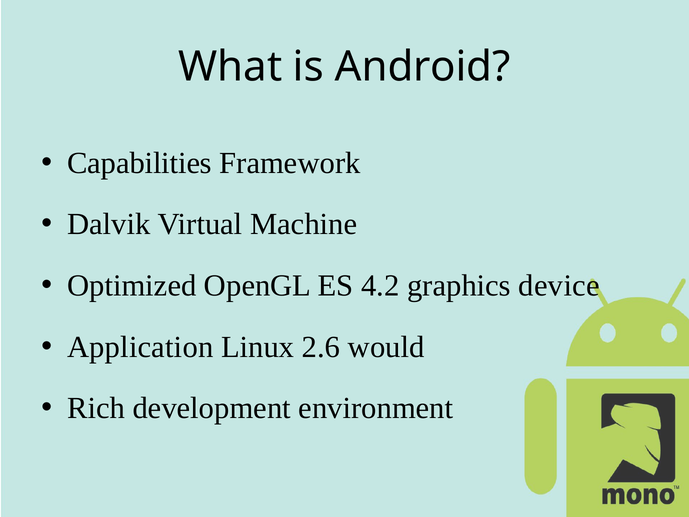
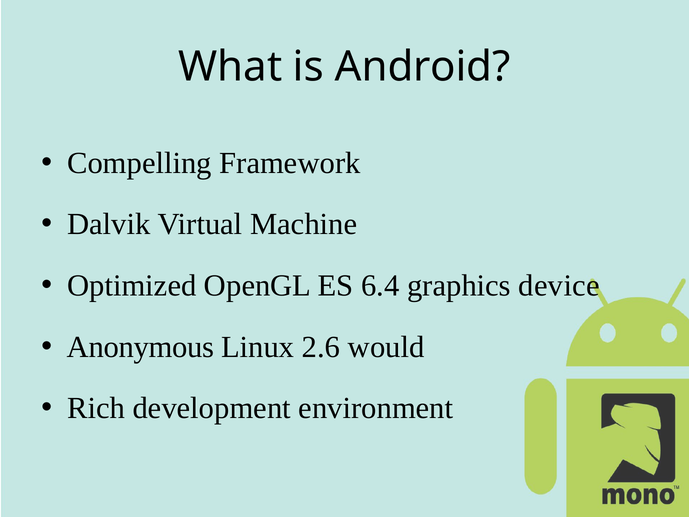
Capabilities: Capabilities -> Compelling
4.2: 4.2 -> 6.4
Application: Application -> Anonymous
